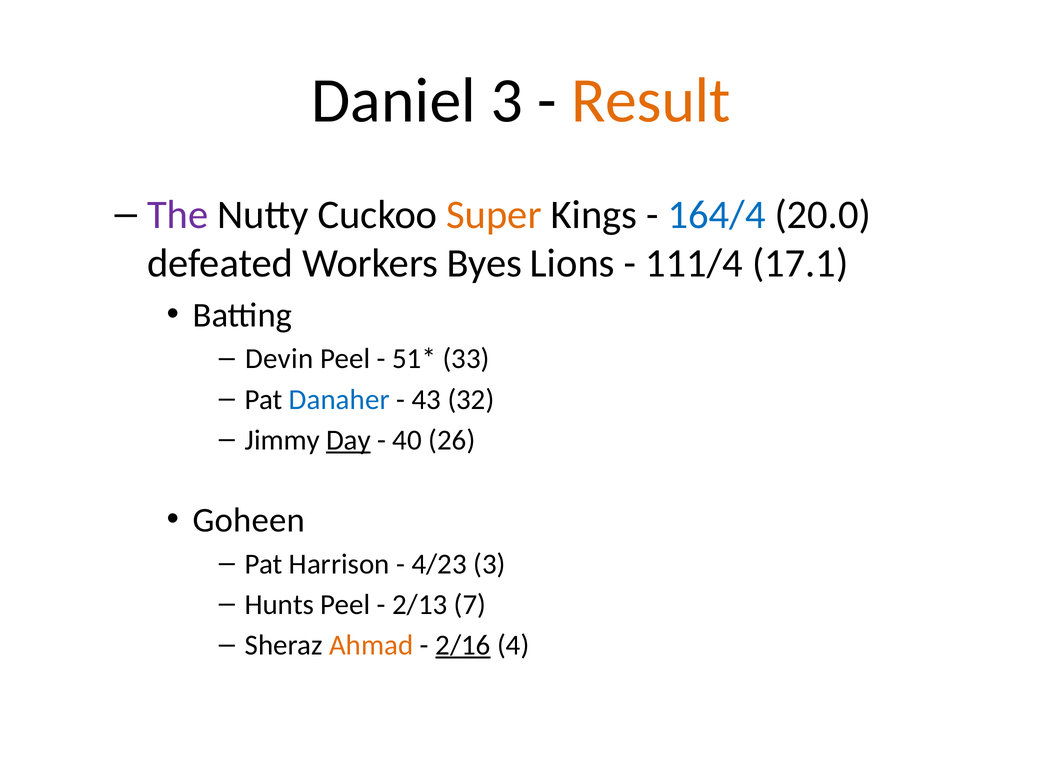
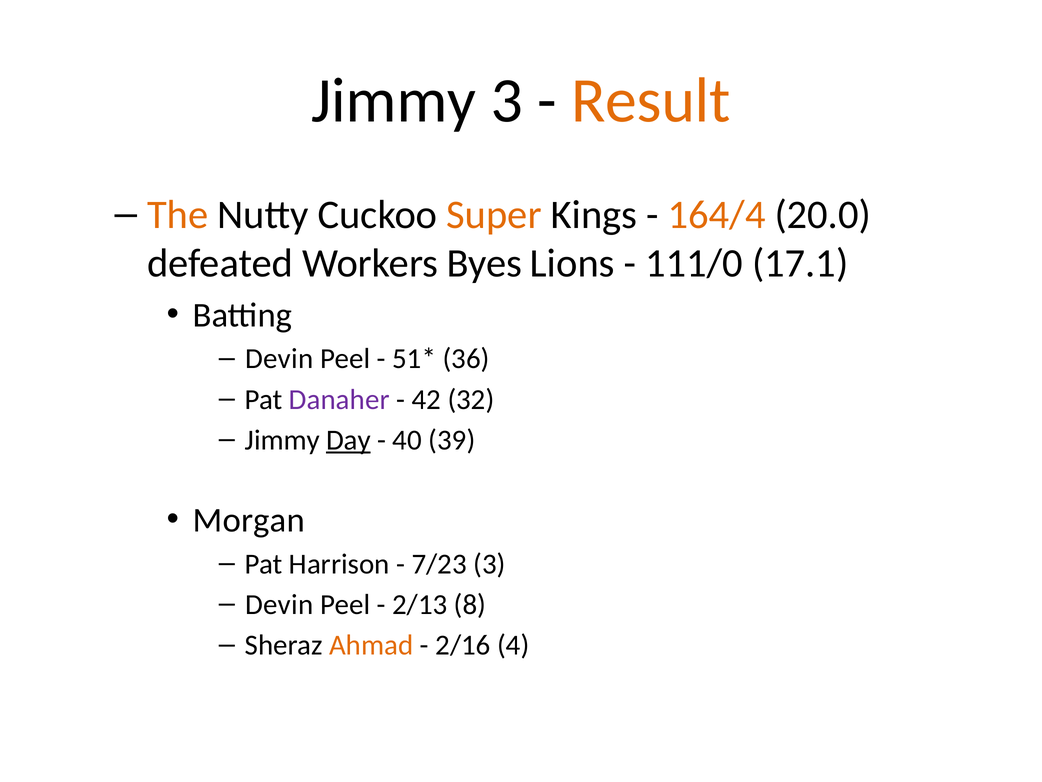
Daniel at (394, 101): Daniel -> Jimmy
The colour: purple -> orange
164/4 colour: blue -> orange
111/4: 111/4 -> 111/0
33: 33 -> 36
Danaher colour: blue -> purple
43: 43 -> 42
26: 26 -> 39
Goheen: Goheen -> Morgan
4/23: 4/23 -> 7/23
Hunts at (279, 604): Hunts -> Devin
7: 7 -> 8
2/16 underline: present -> none
